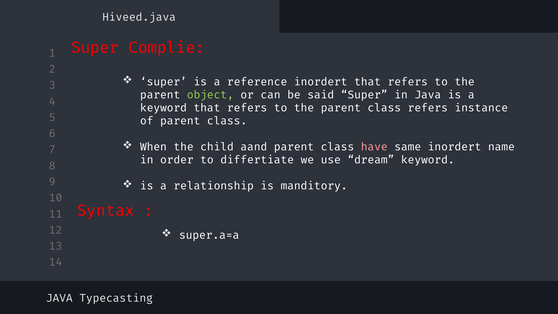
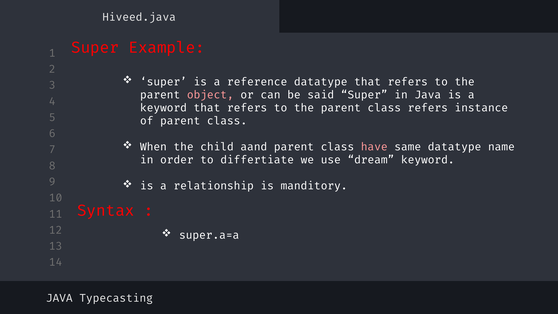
Complie: Complie -> Example
reference inordert: inordert -> datatype
object colour: light green -> pink
same inordert: inordert -> datatype
